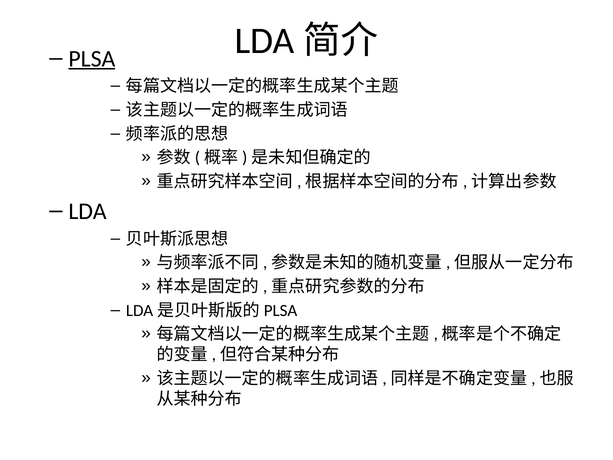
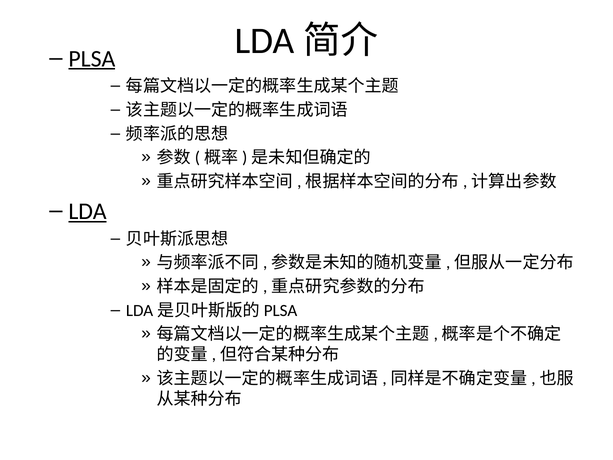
LDA underline: none -> present
